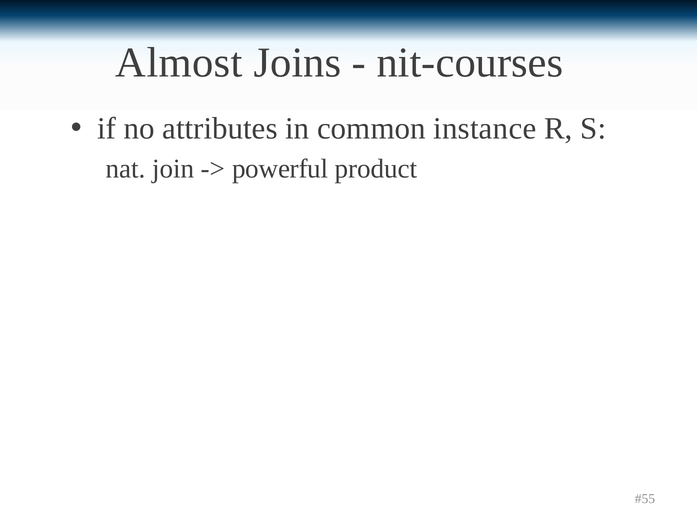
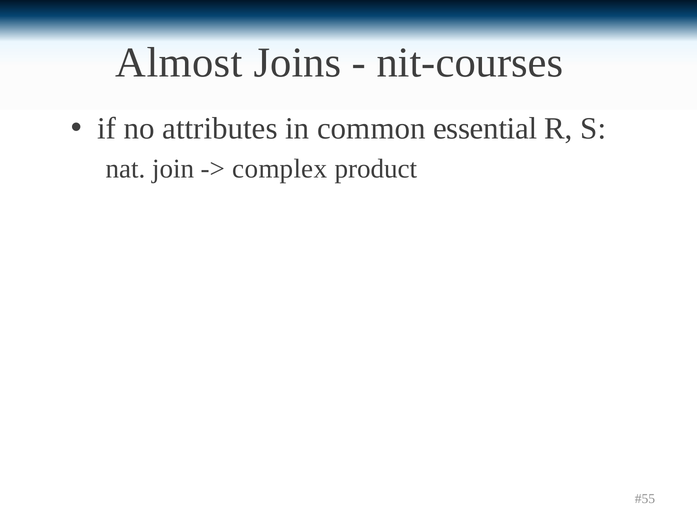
instance: instance -> essential
powerful: powerful -> complex
